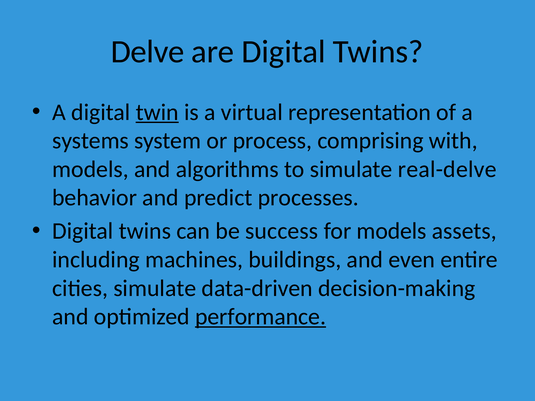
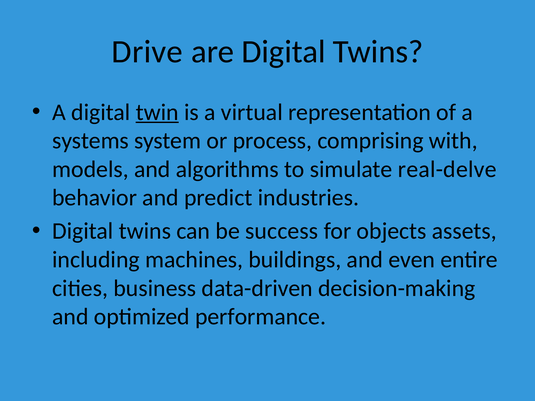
Delve: Delve -> Drive
processes: processes -> industries
for models: models -> objects
cities simulate: simulate -> business
performance underline: present -> none
